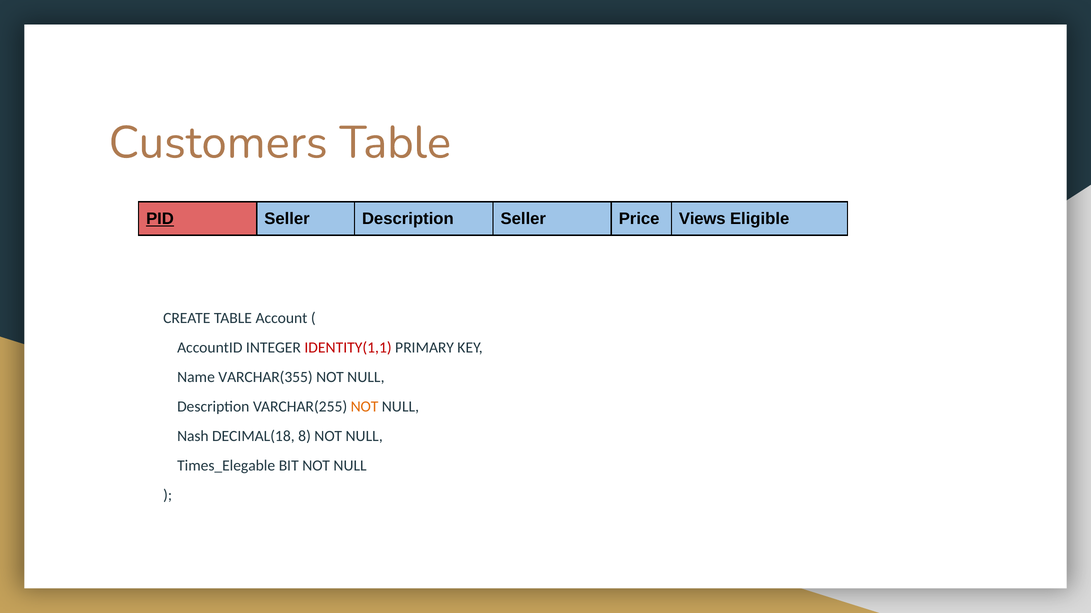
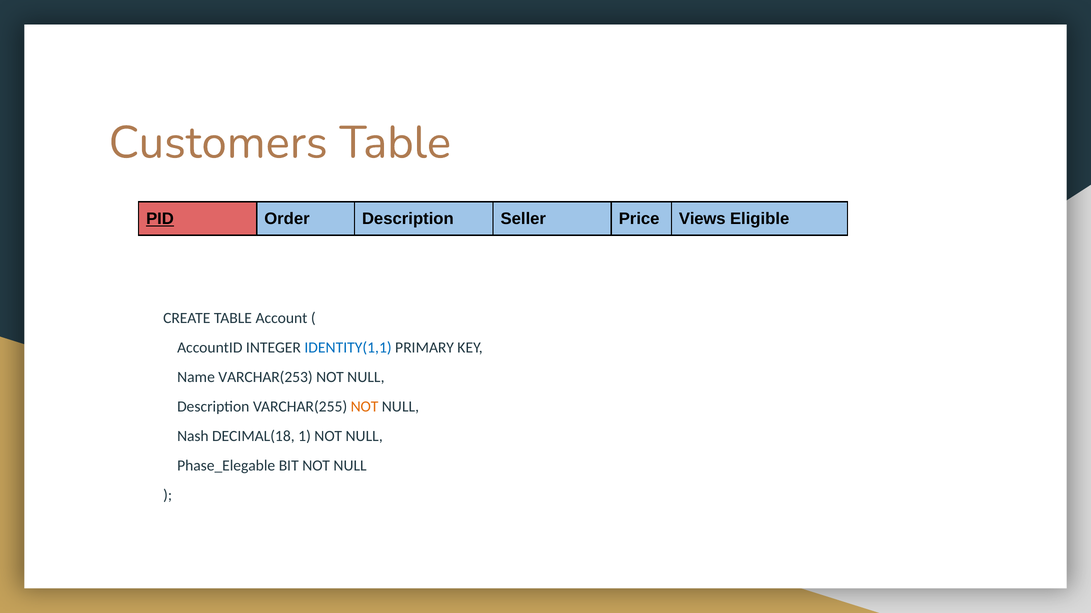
PID Seller: Seller -> Order
IDENTITY(1,1 colour: red -> blue
VARCHAR(355: VARCHAR(355 -> VARCHAR(253
8: 8 -> 1
Times_Elegable: Times_Elegable -> Phase_Elegable
